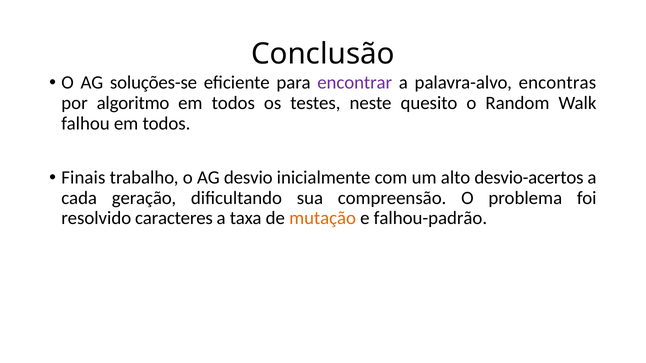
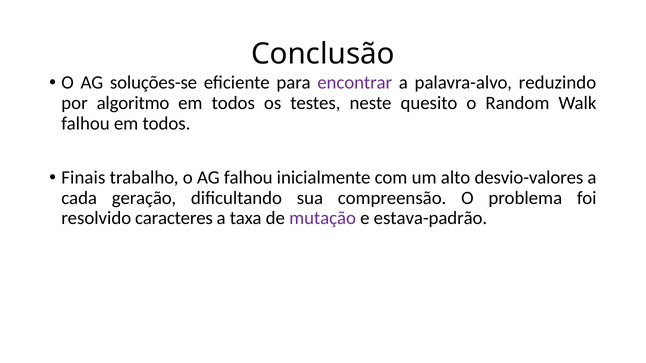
encontras: encontras -> reduzindo
AG desvio: desvio -> falhou
desvio-acertos: desvio-acertos -> desvio-valores
mutação colour: orange -> purple
falhou-padrão: falhou-padrão -> estava-padrão
